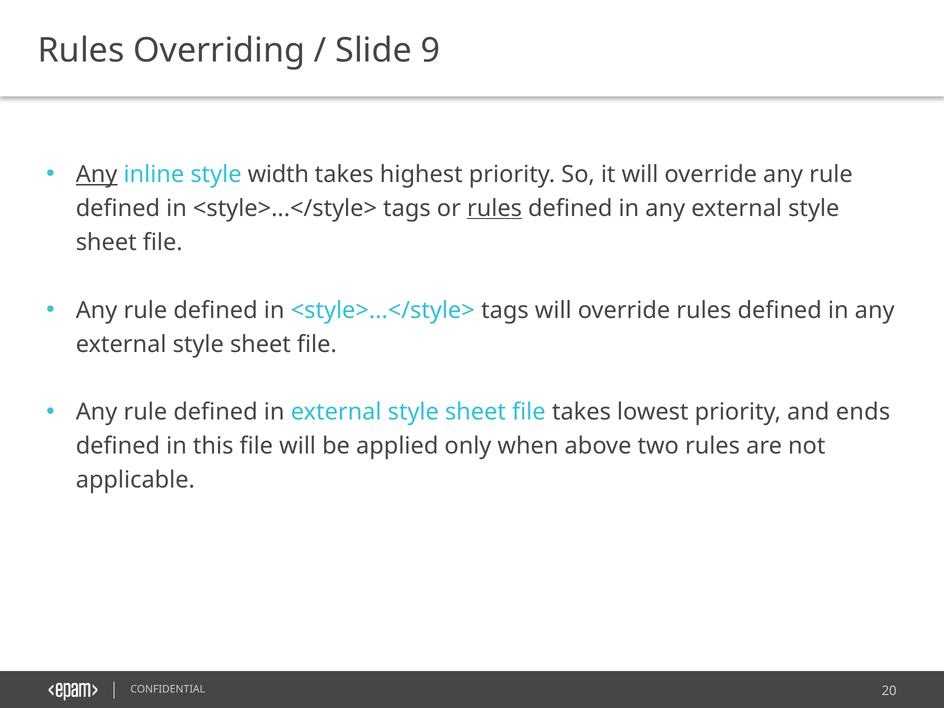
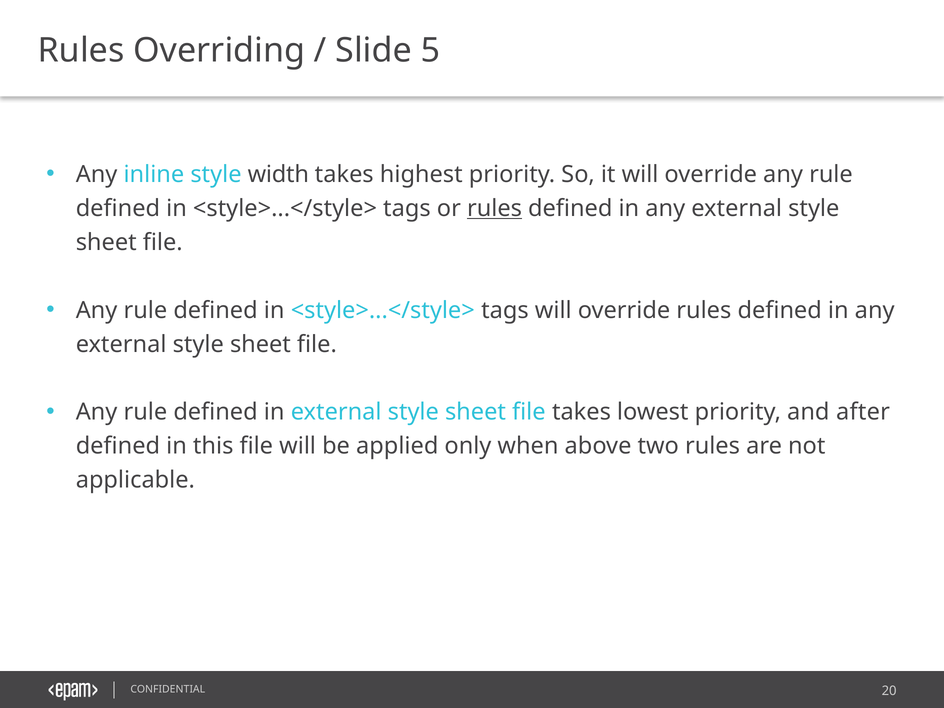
9: 9 -> 5
Any at (97, 174) underline: present -> none
ends: ends -> after
